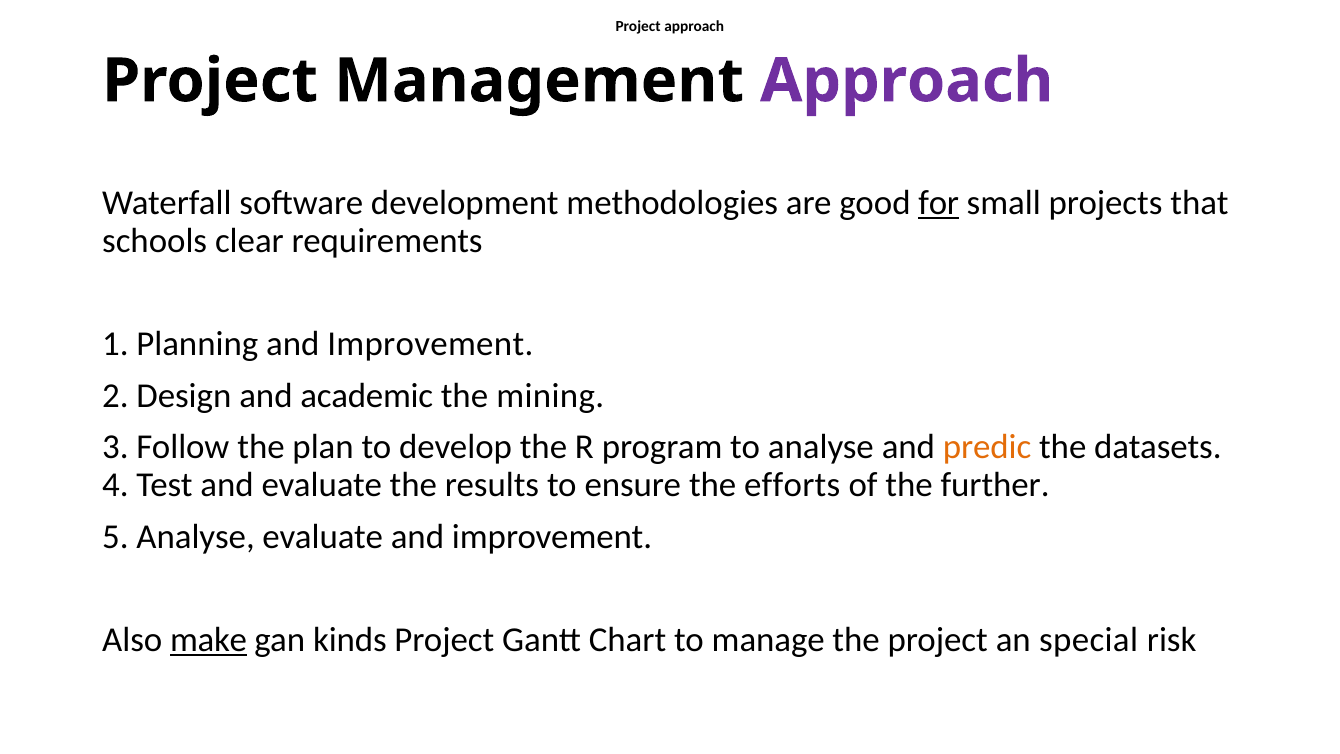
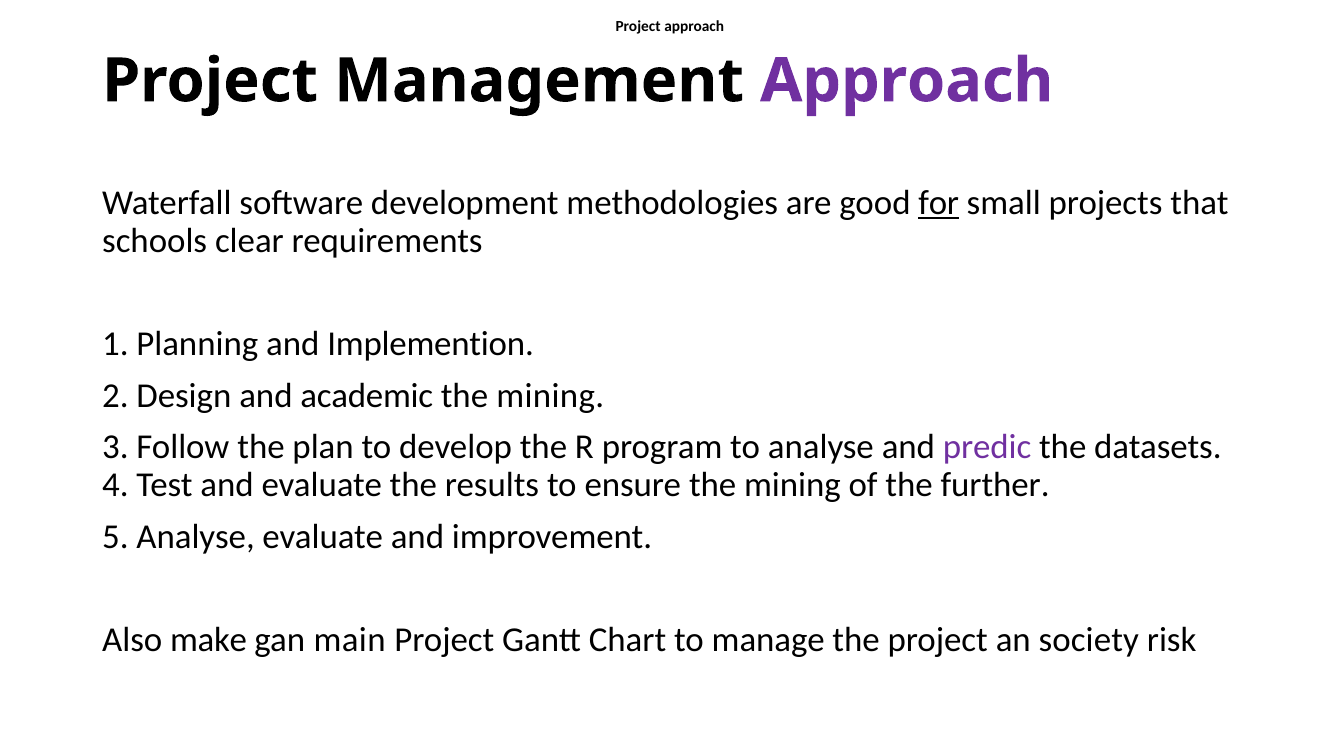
Planning and Improvement: Improvement -> Implemention
predic colour: orange -> purple
ensure the efforts: efforts -> mining
make underline: present -> none
kinds: kinds -> main
special: special -> society
